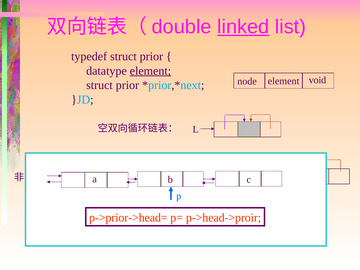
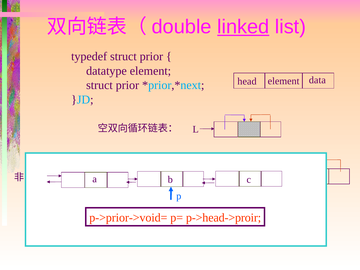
element at (150, 71) underline: present -> none
node: node -> head
void: void -> data
p->prior->head=: p->prior->head= -> p->prior->void=
